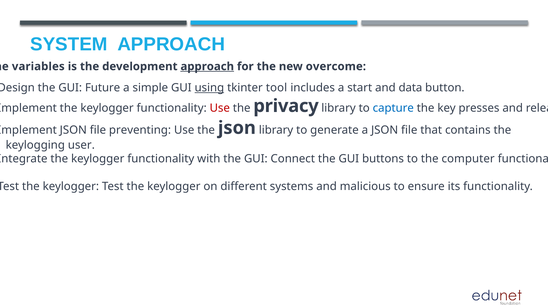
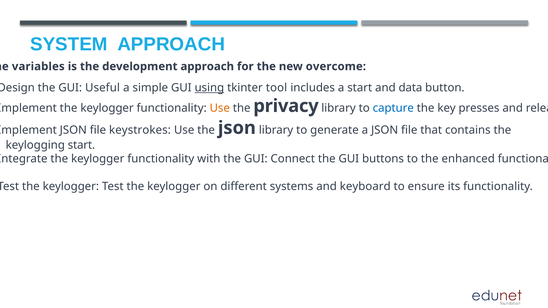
approach at (207, 66) underline: present -> none
Future: Future -> Useful
Use at (220, 108) colour: red -> orange
preventing: preventing -> keystrokes
keylogging user: user -> start
computer: computer -> enhanced
malicious: malicious -> keyboard
